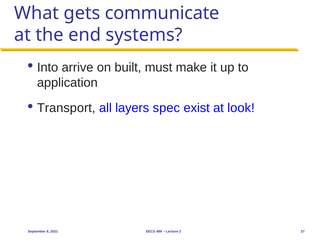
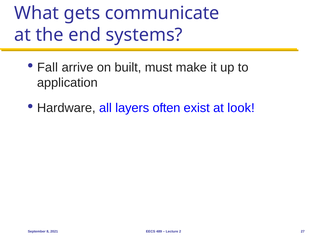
Into: Into -> Fall
Transport: Transport -> Hardware
spec: spec -> often
